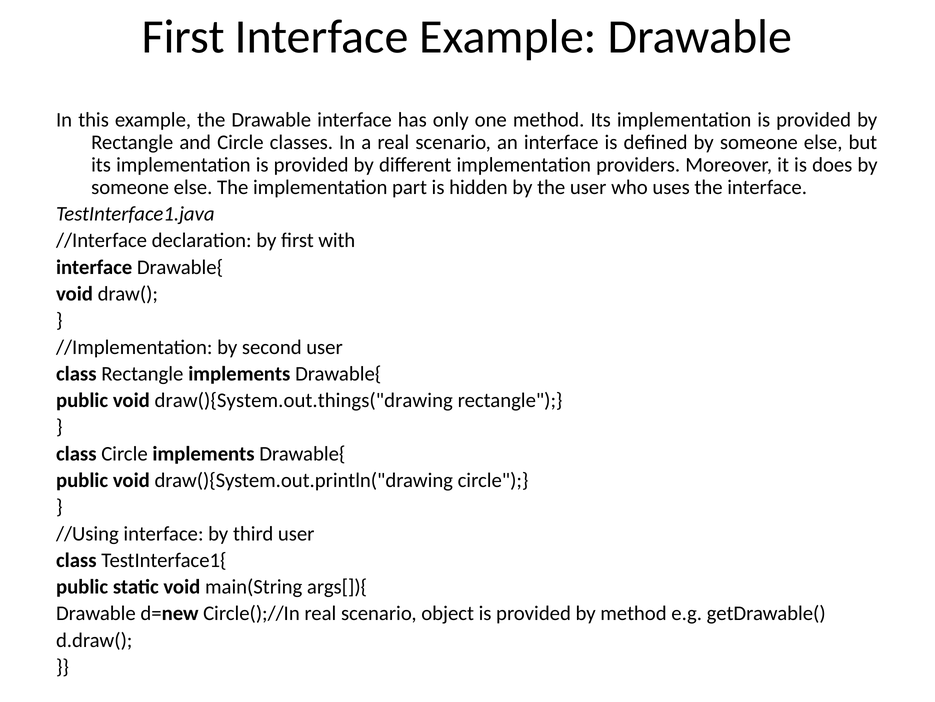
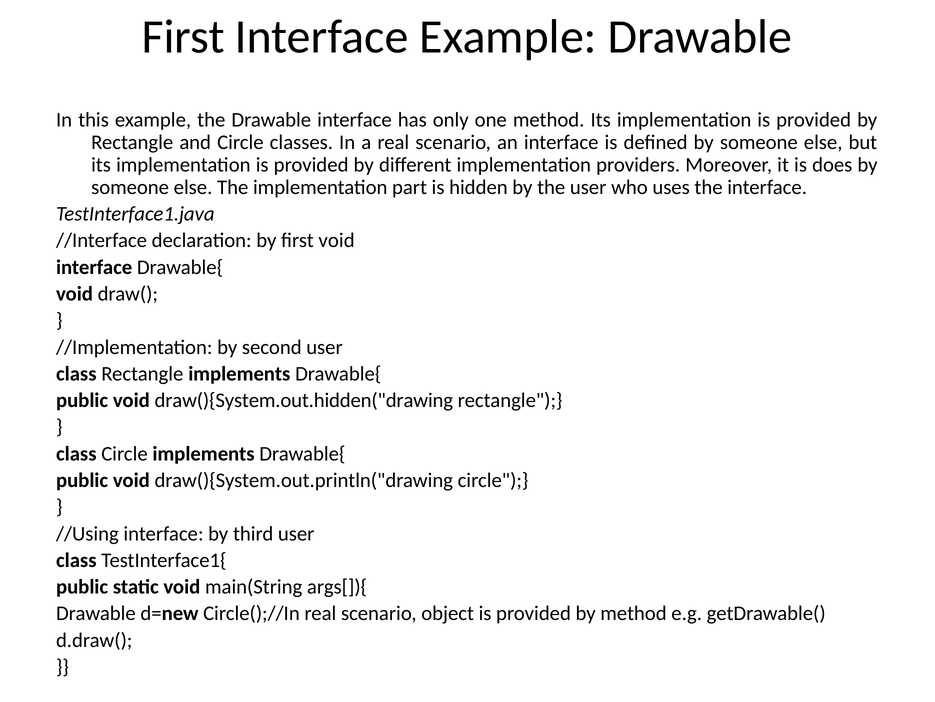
first with: with -> void
draw(){System.out.things("drawing: draw(){System.out.things("drawing -> draw(){System.out.hidden("drawing
